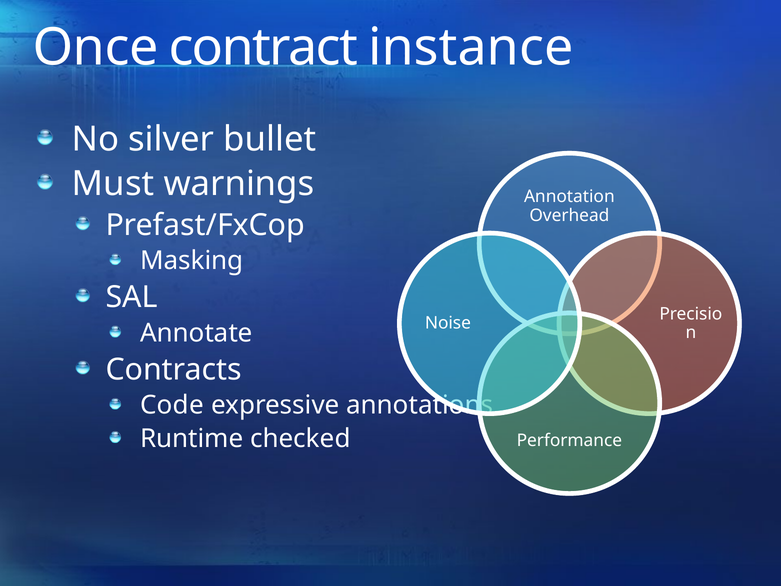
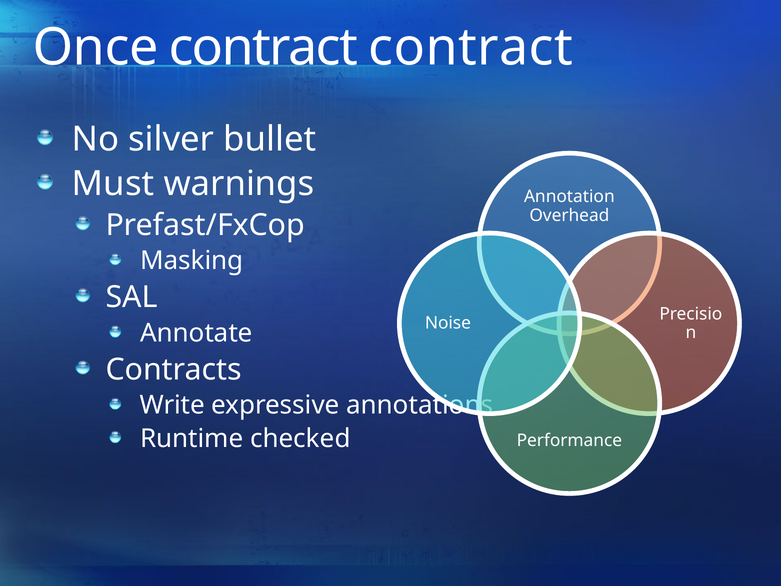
contract instance: instance -> contract
Code: Code -> Write
